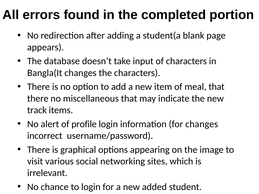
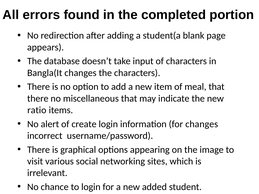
track: track -> ratio
profile: profile -> create
